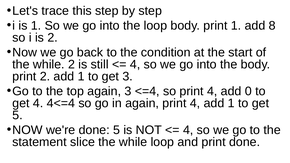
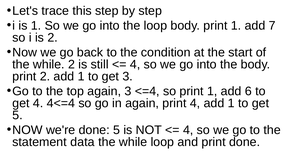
8: 8 -> 7
so print 4: 4 -> 1
0: 0 -> 6
slice: slice -> data
